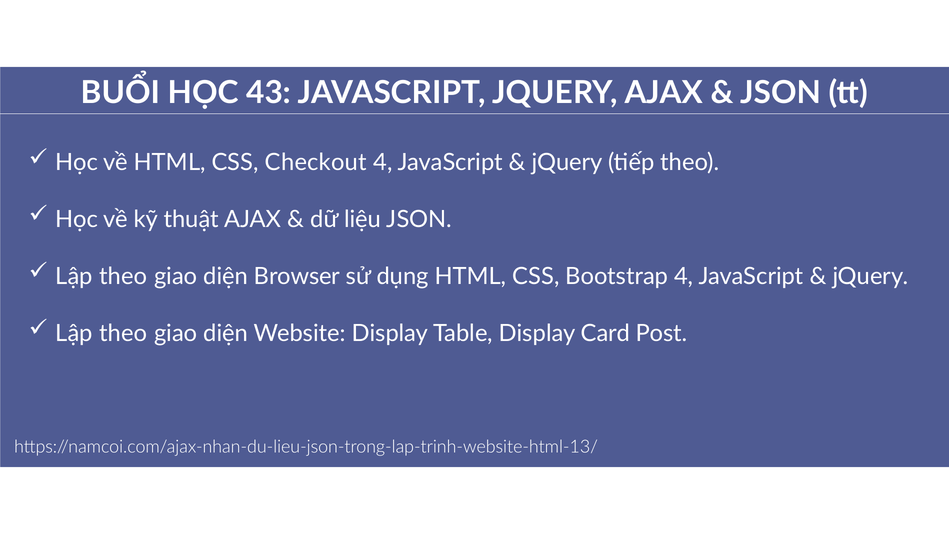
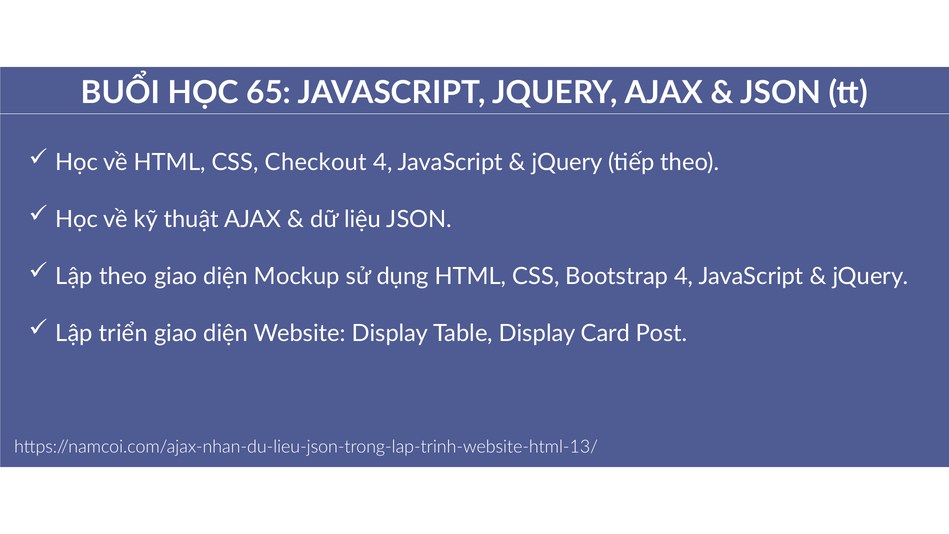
43: 43 -> 65
Browser: Browser -> Mockup
theo at (123, 333): theo -> triển
